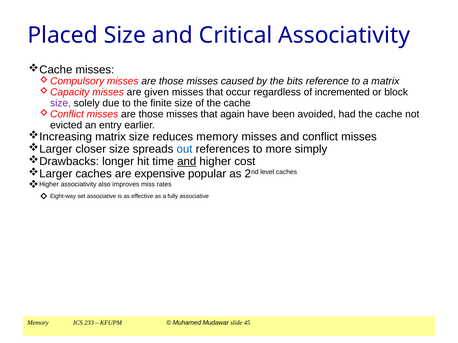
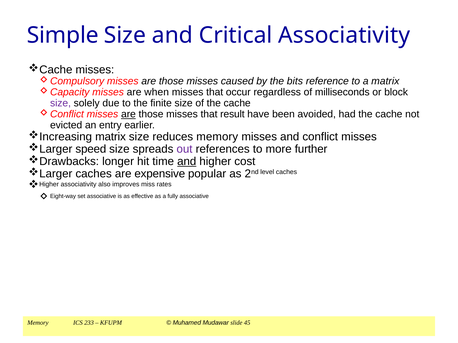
Placed: Placed -> Simple
given: given -> when
incremented: incremented -> milliseconds
are at (128, 114) underline: none -> present
again: again -> result
closer: closer -> speed
out colour: blue -> purple
simply: simply -> further
